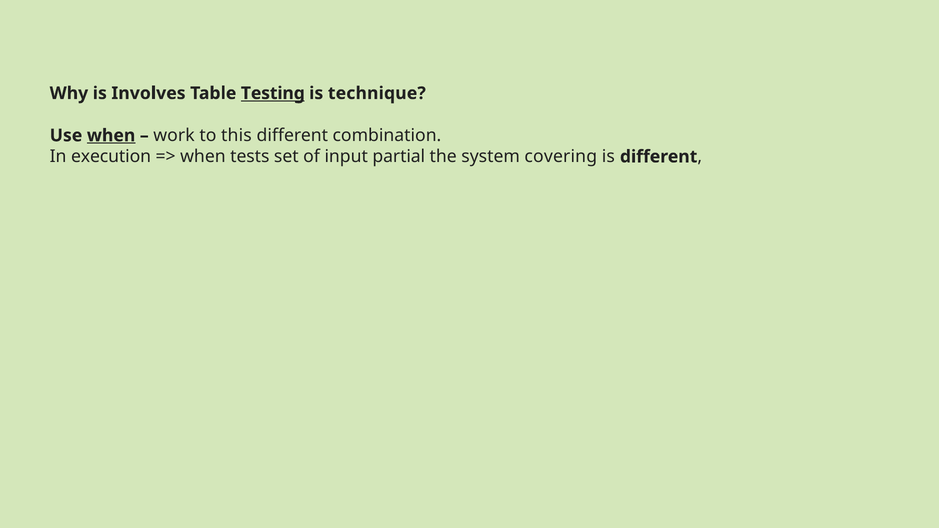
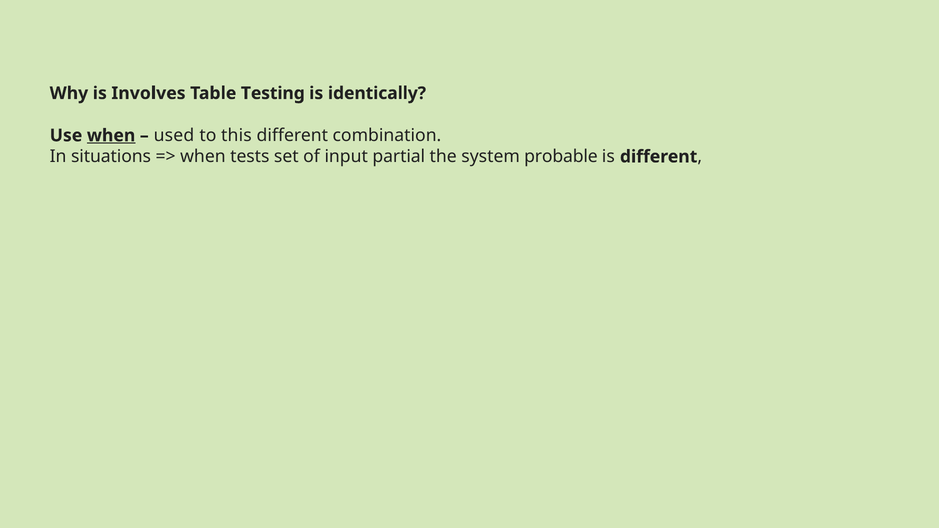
Testing underline: present -> none
technique: technique -> identically
work: work -> used
execution: execution -> situations
covering: covering -> probable
